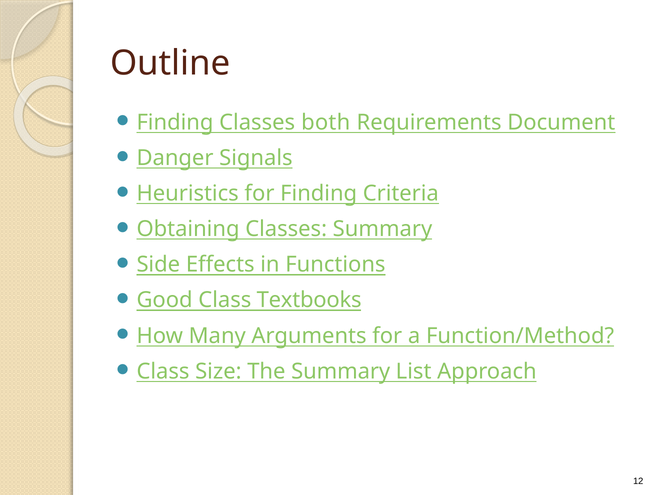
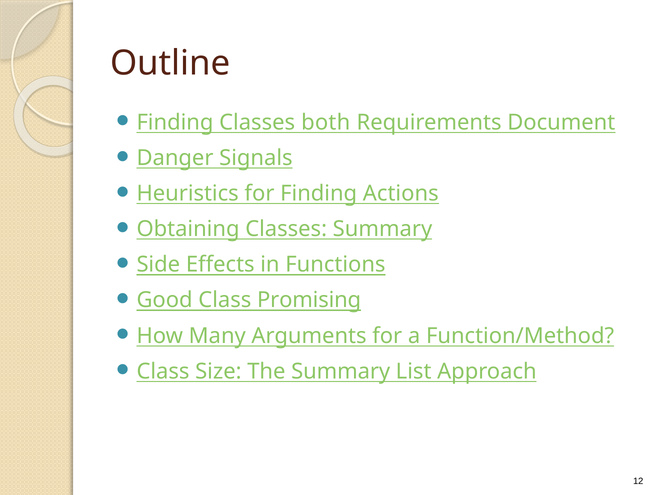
Criteria: Criteria -> Actions
Textbooks: Textbooks -> Promising
